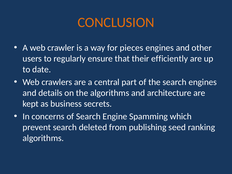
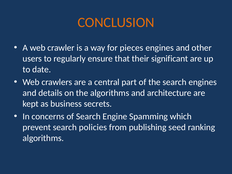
efficiently: efficiently -> significant
deleted: deleted -> policies
